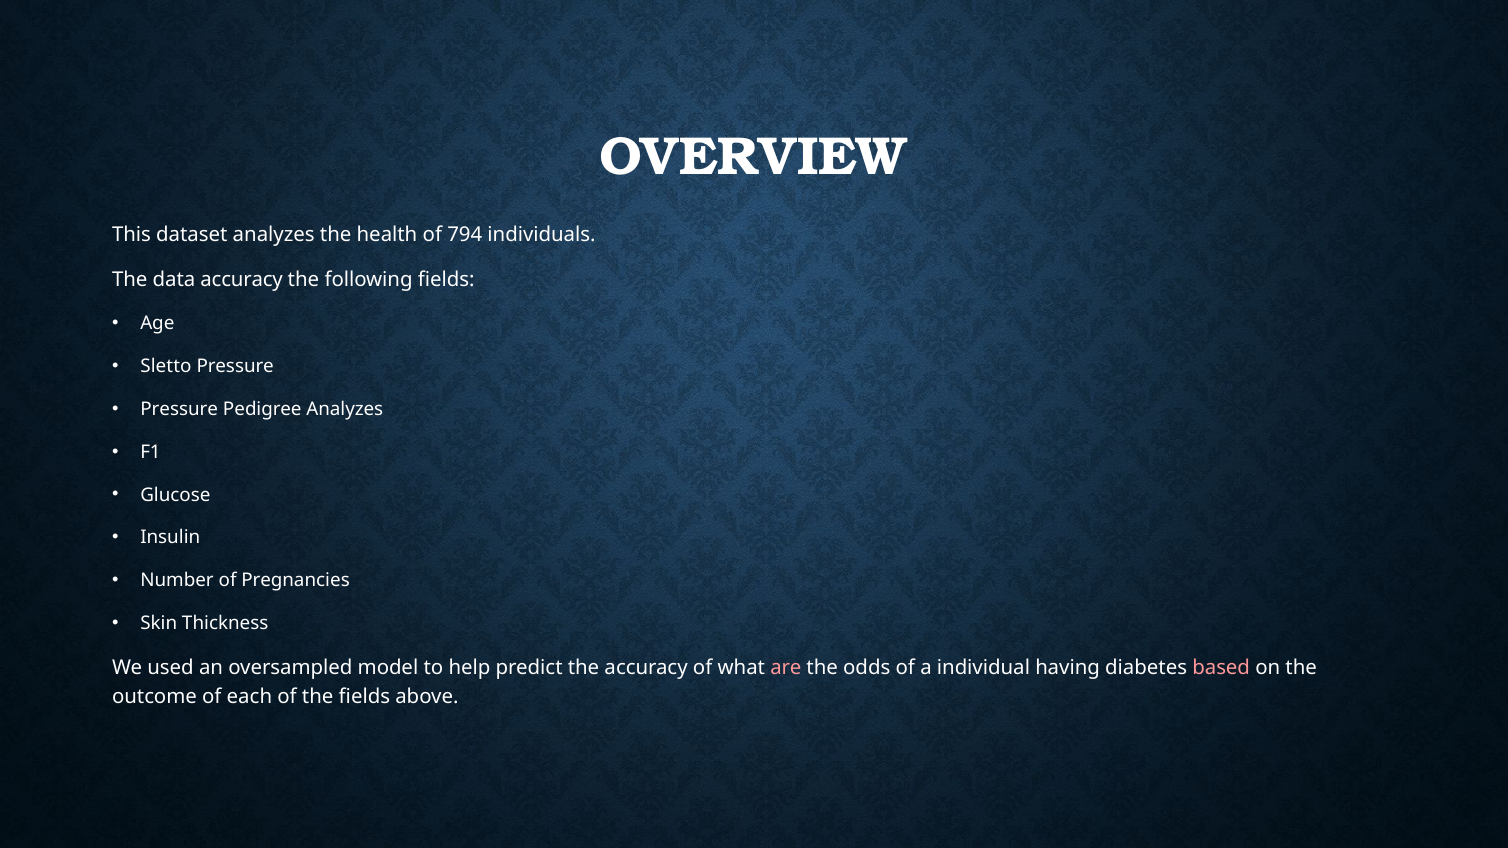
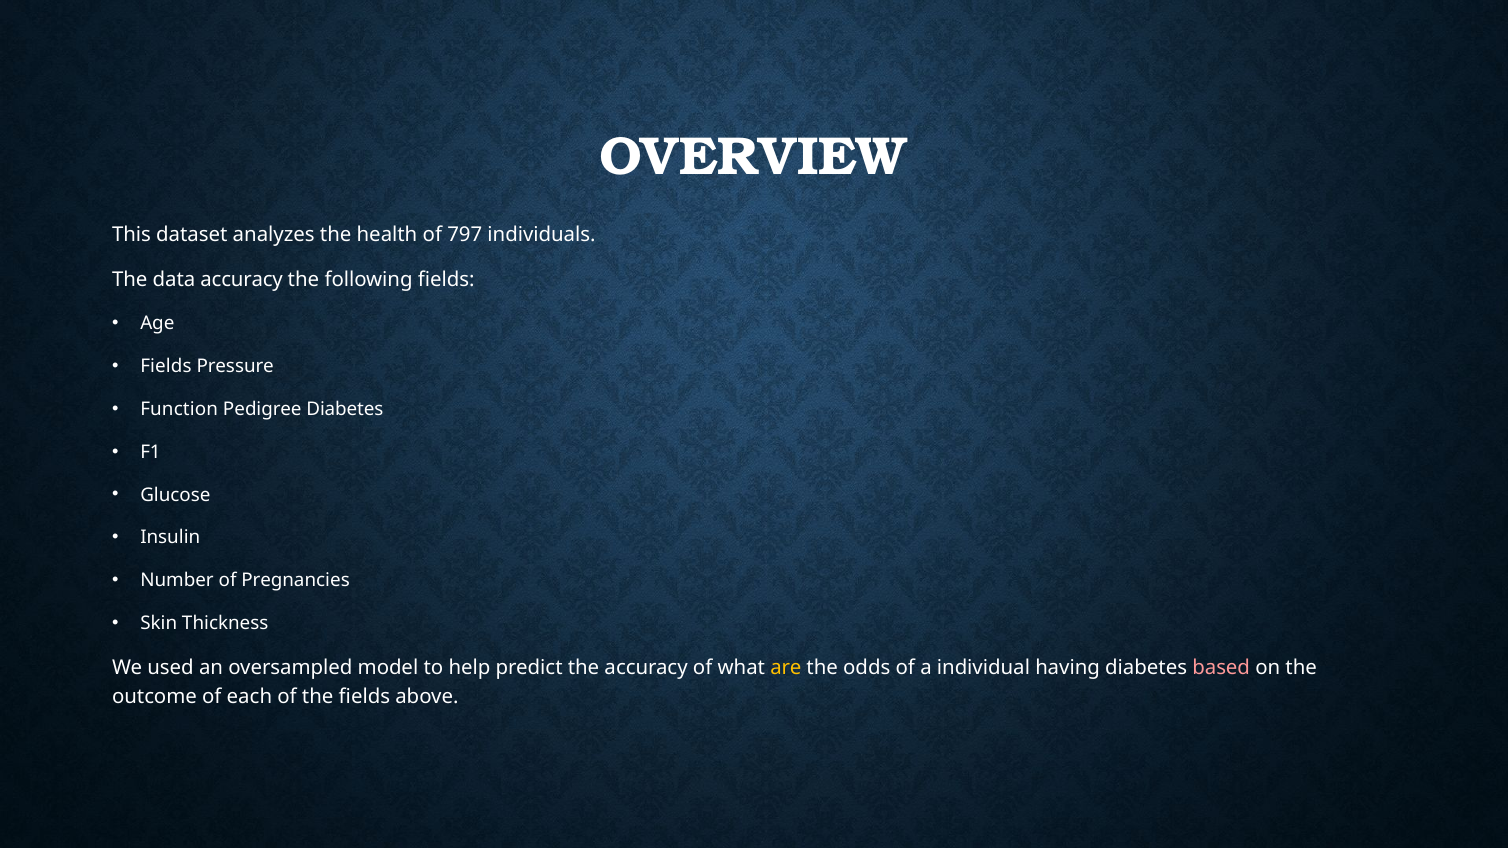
794: 794 -> 797
Sletto at (166, 367): Sletto -> Fields
Pressure at (179, 409): Pressure -> Function
Pedigree Analyzes: Analyzes -> Diabetes
are colour: pink -> yellow
